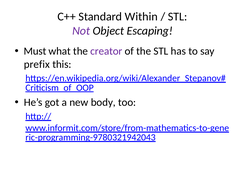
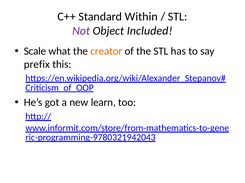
Escaping: Escaping -> Included
Must: Must -> Scale
creator colour: purple -> orange
body: body -> learn
